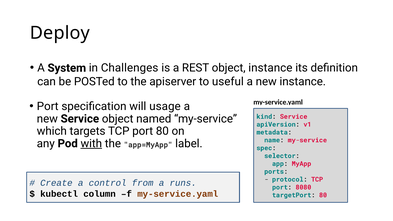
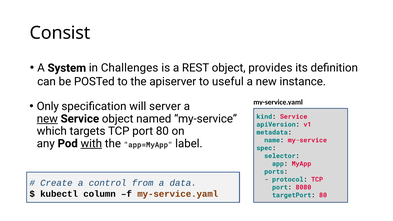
Deploy: Deploy -> Consist
object instance: instance -> provides
Port at (48, 106): Port -> Only
usage: usage -> server
new at (47, 119) underline: none -> present
runs: runs -> data
